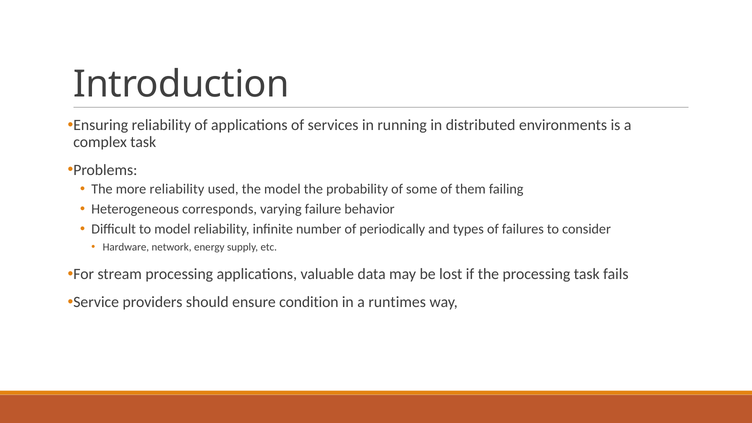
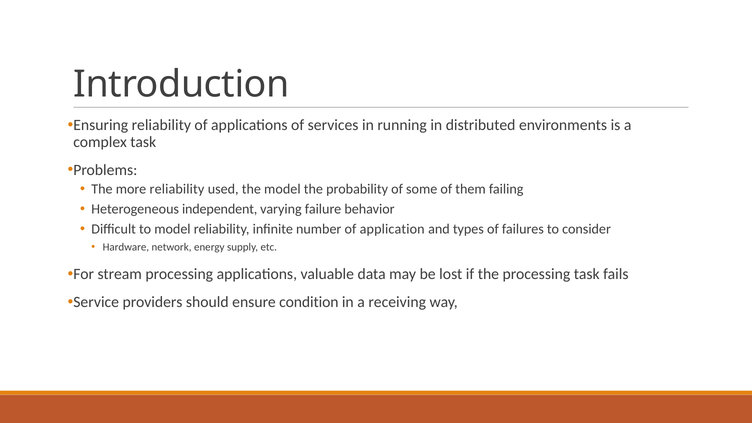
corresponds: corresponds -> independent
periodically: periodically -> application
runtimes: runtimes -> receiving
